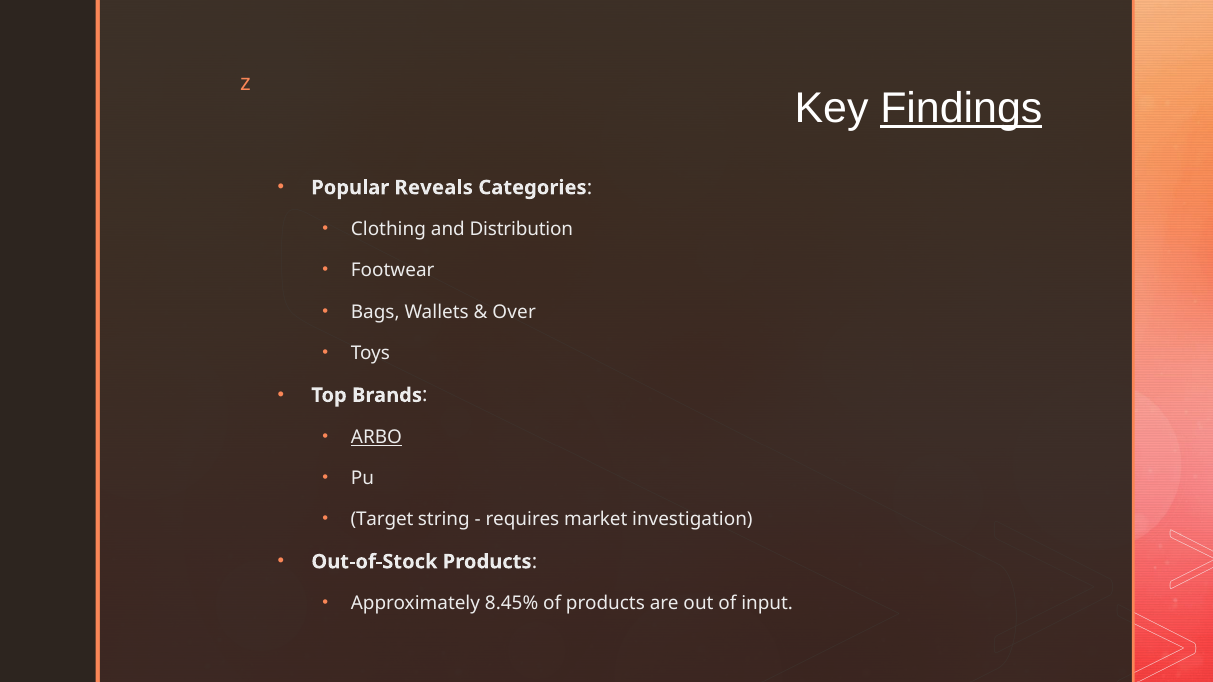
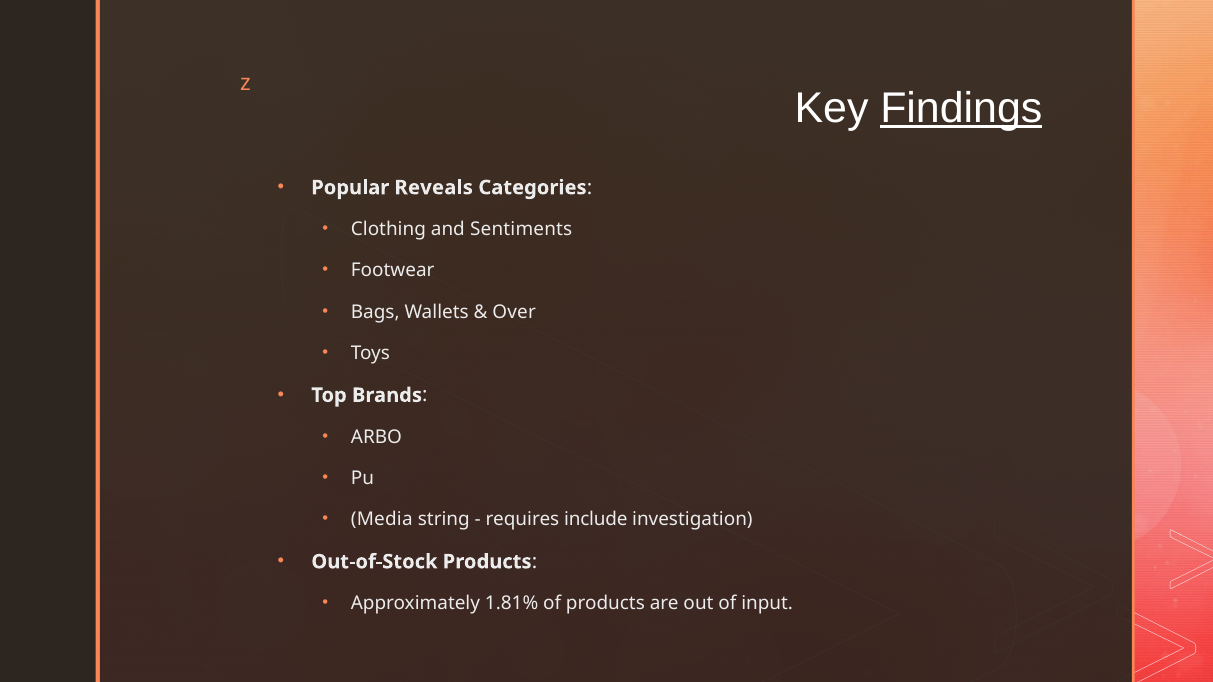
Distribution: Distribution -> Sentiments
ARBO underline: present -> none
Target: Target -> Media
market: market -> include
8.45%: 8.45% -> 1.81%
